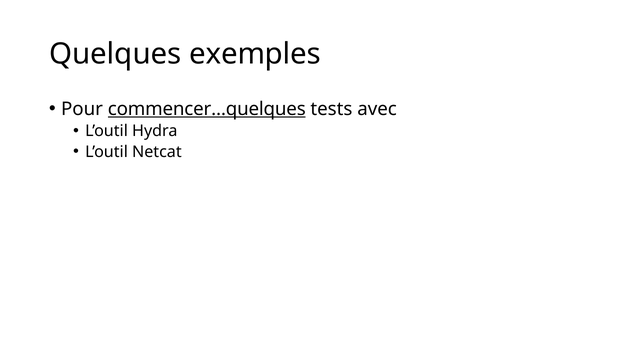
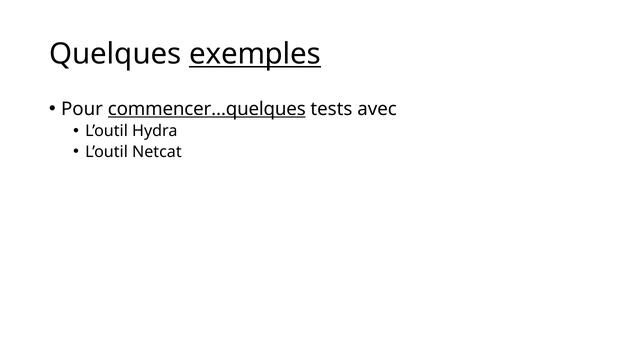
exemples underline: none -> present
